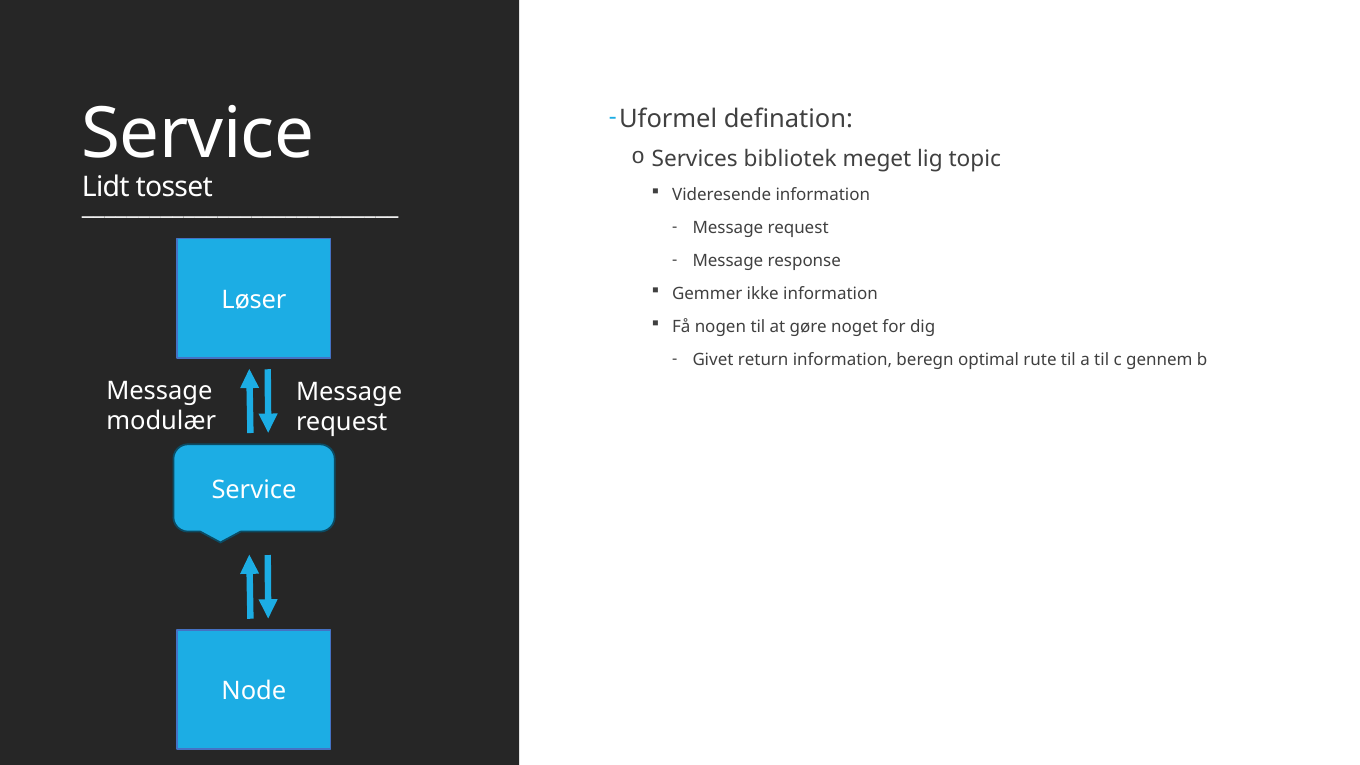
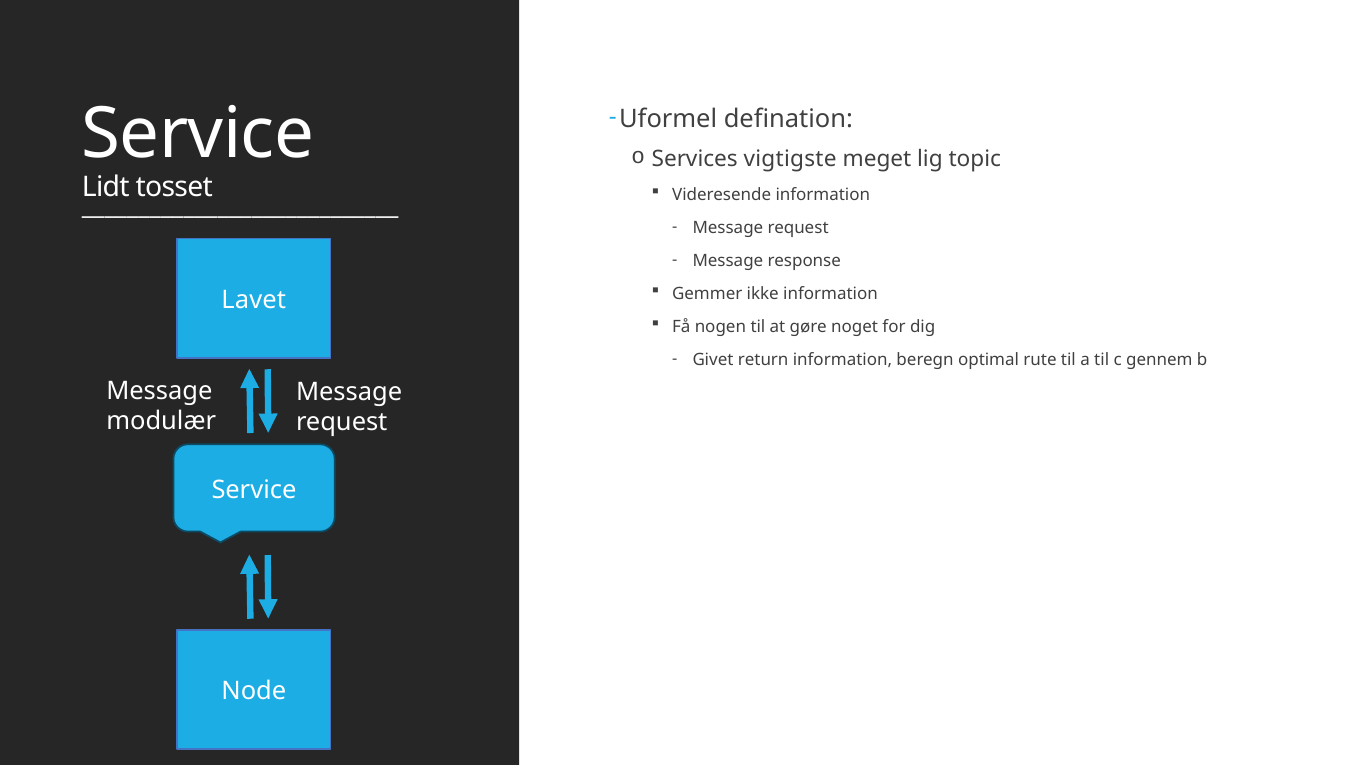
bibliotek: bibliotek -> vigtigste
Løser: Løser -> Lavet
